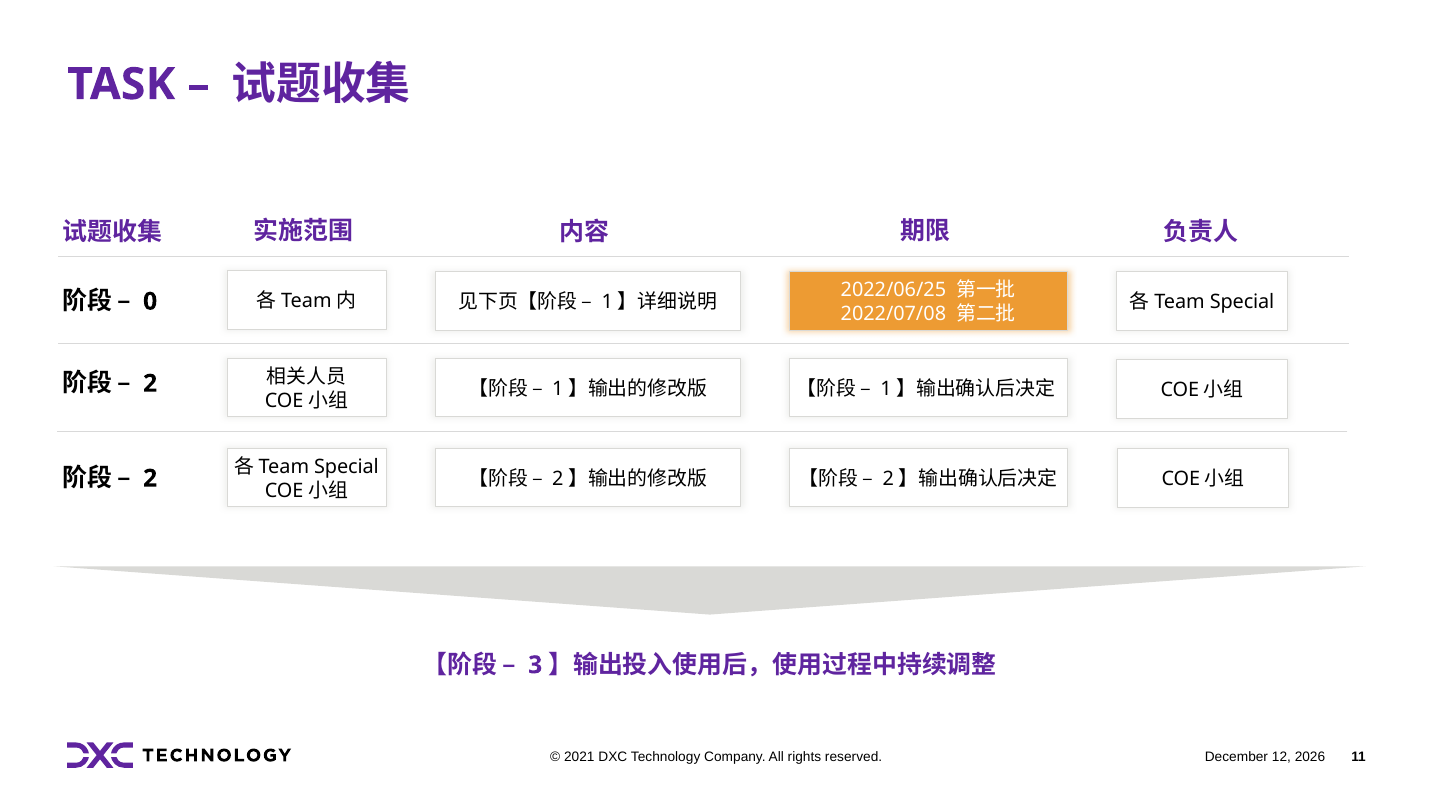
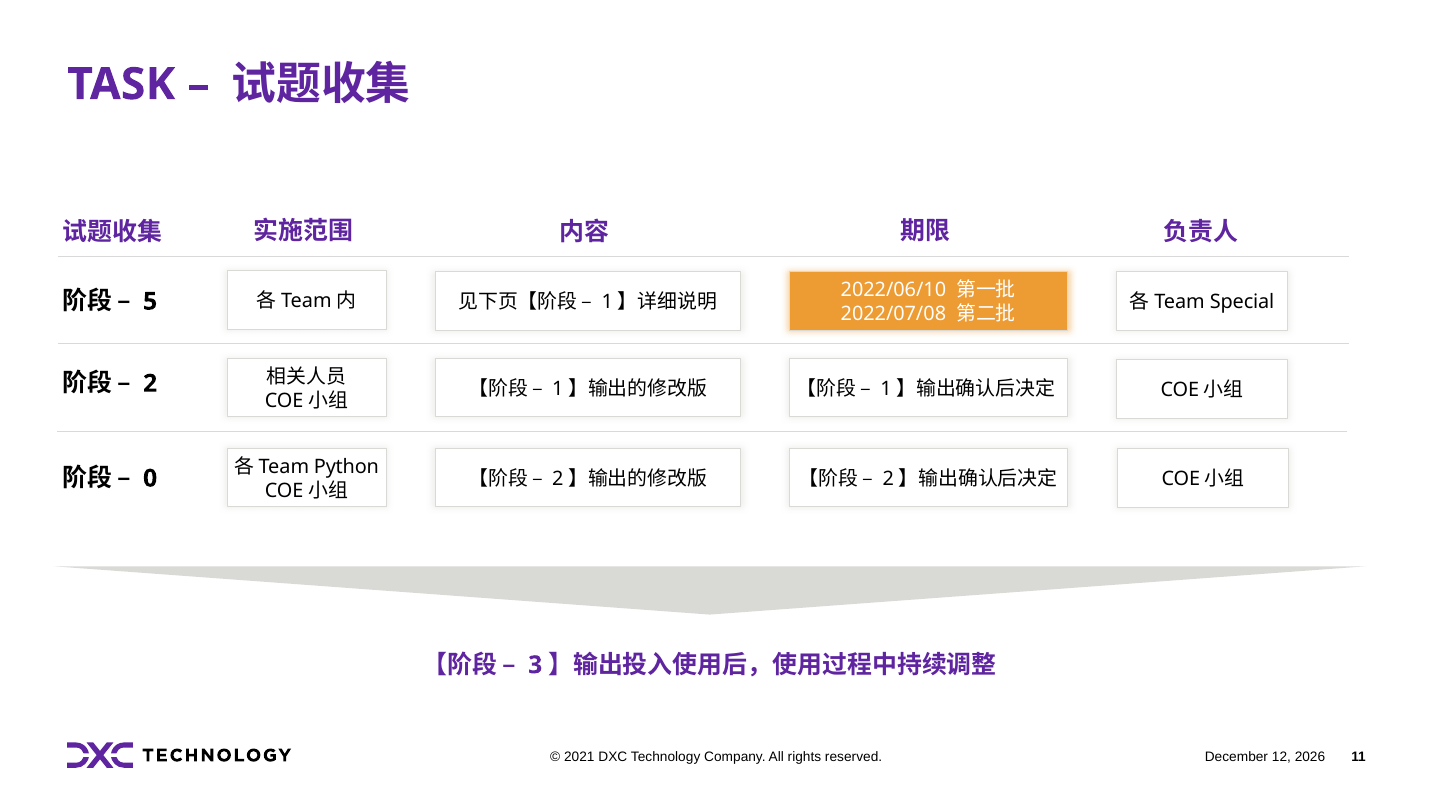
0: 0 -> 5
2022/06/25: 2022/06/25 -> 2022/06/10
Special at (346, 467): Special -> Python
2 at (150, 478): 2 -> 0
